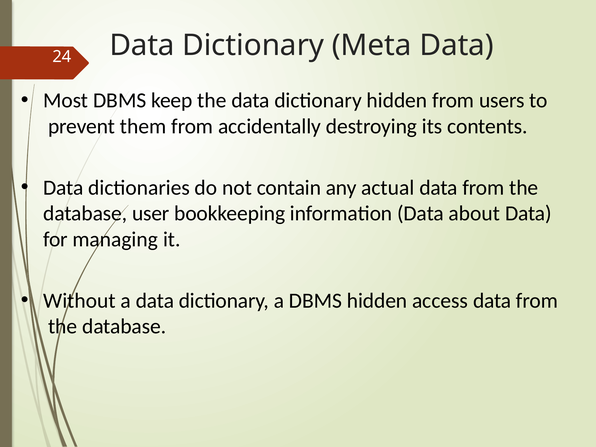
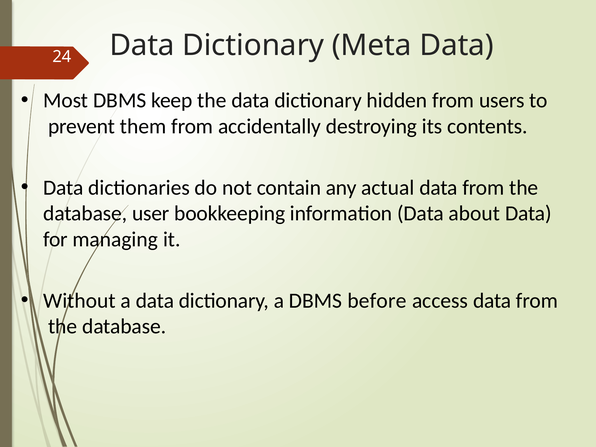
DBMS hidden: hidden -> before
